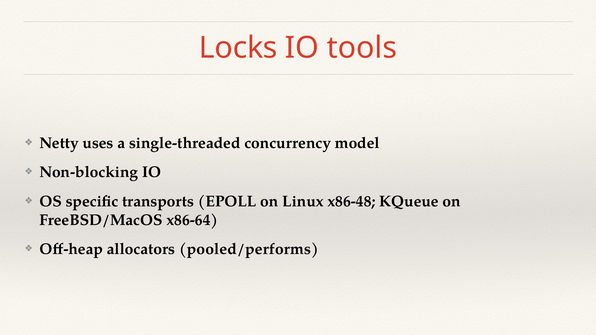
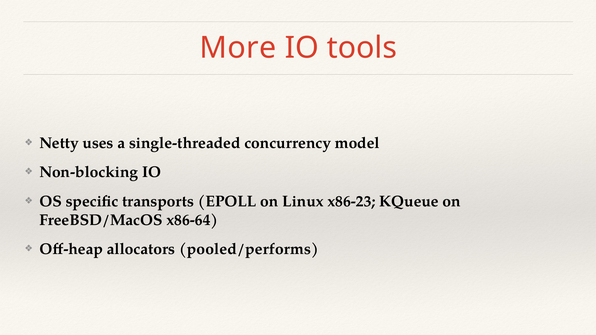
Locks: Locks -> More
x86-48: x86-48 -> x86-23
